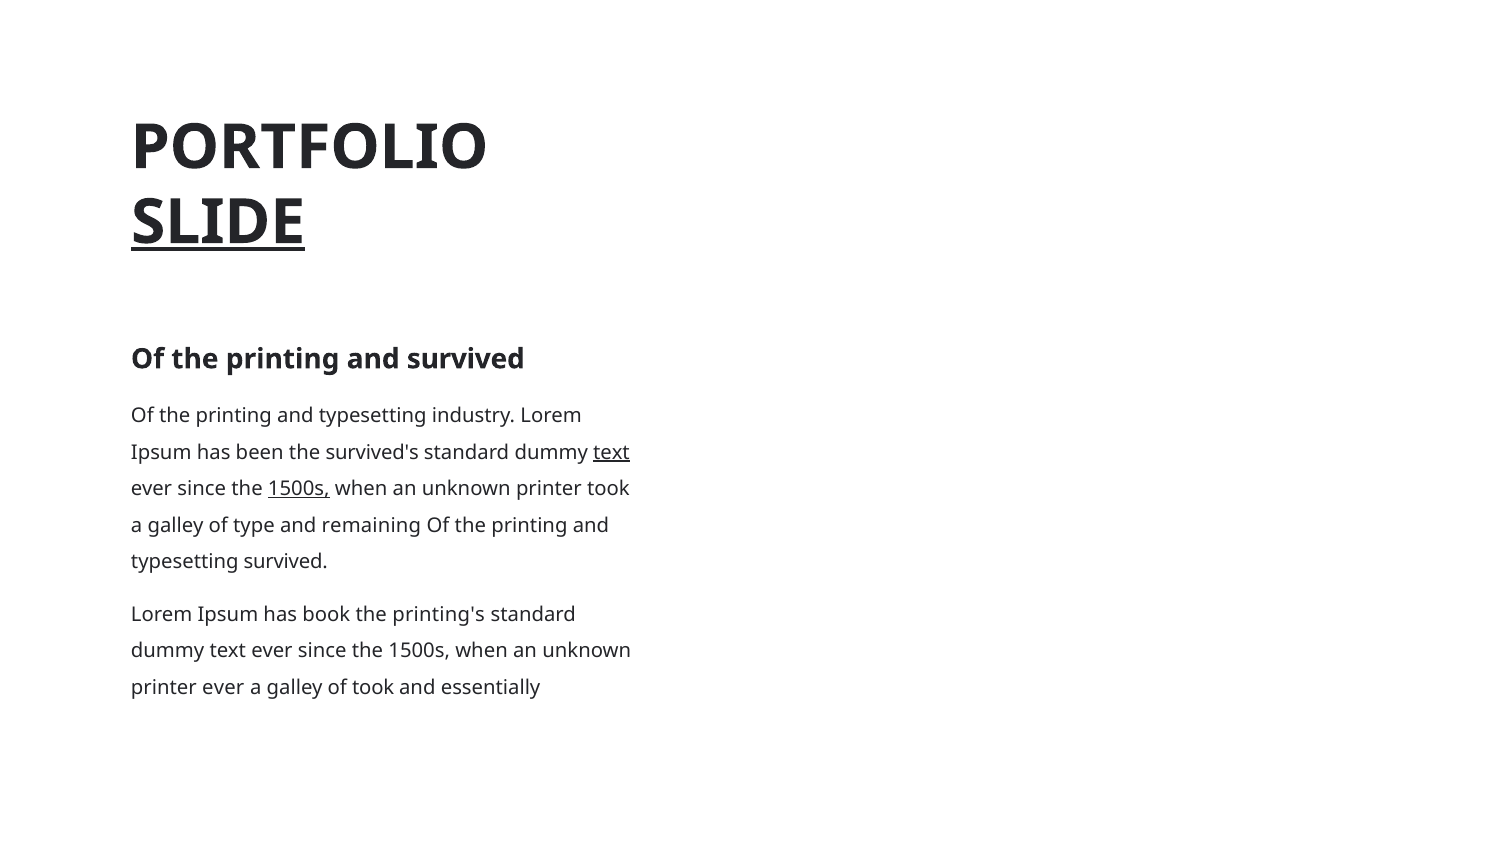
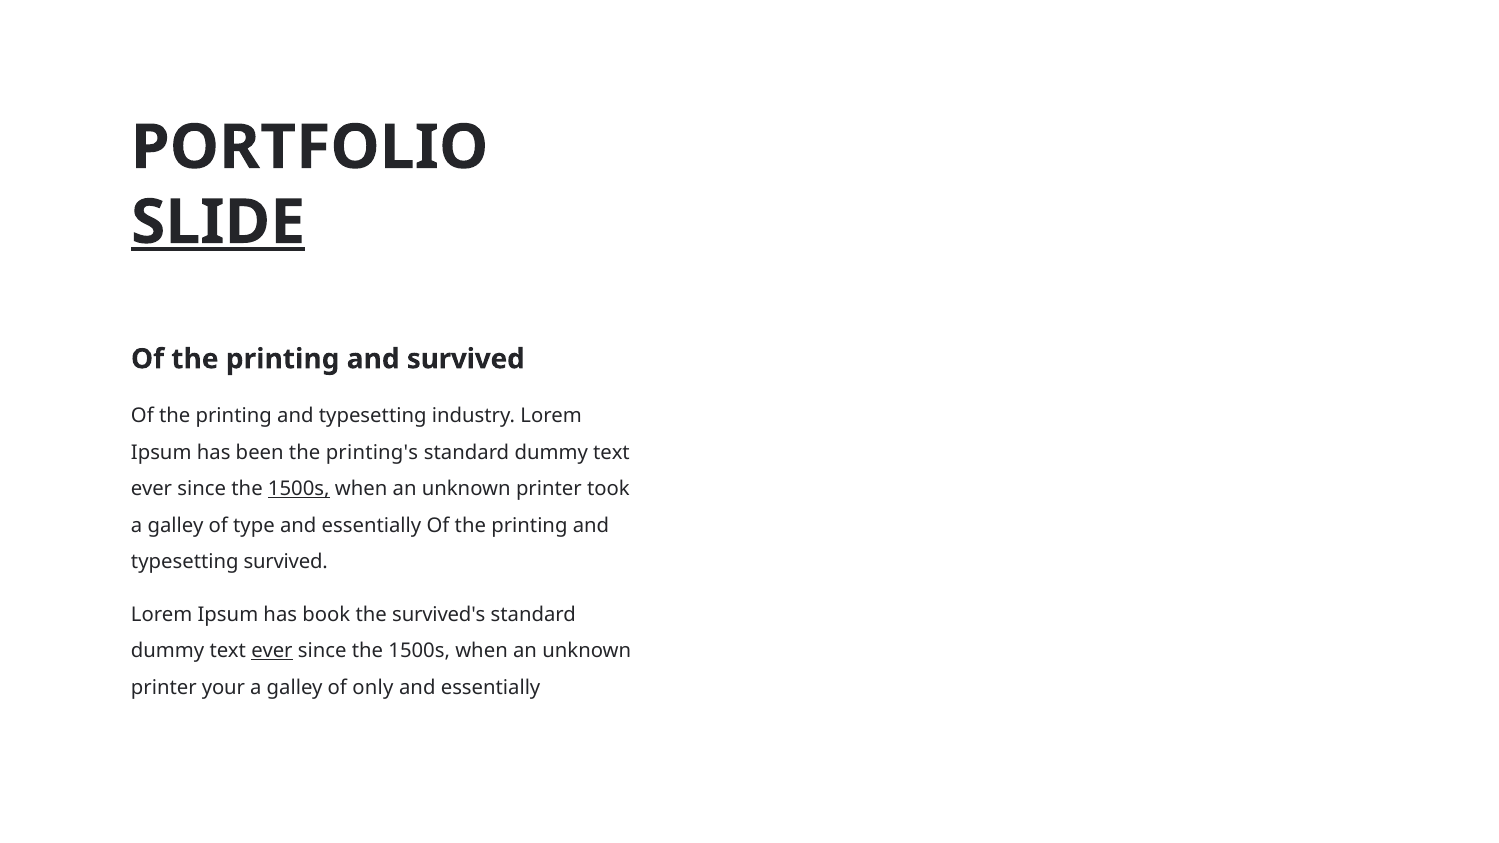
survived's: survived's -> printing's
text at (611, 452) underline: present -> none
type and remaining: remaining -> essentially
printing's: printing's -> survived's
ever at (272, 651) underline: none -> present
printer ever: ever -> your
of took: took -> only
